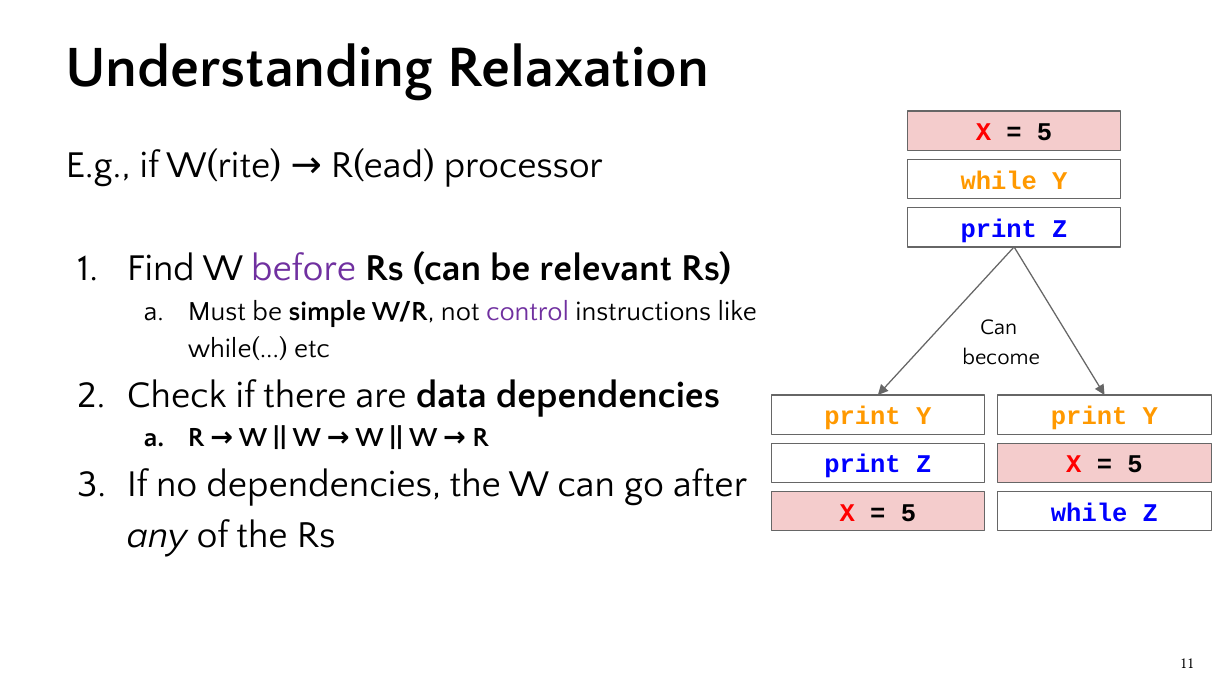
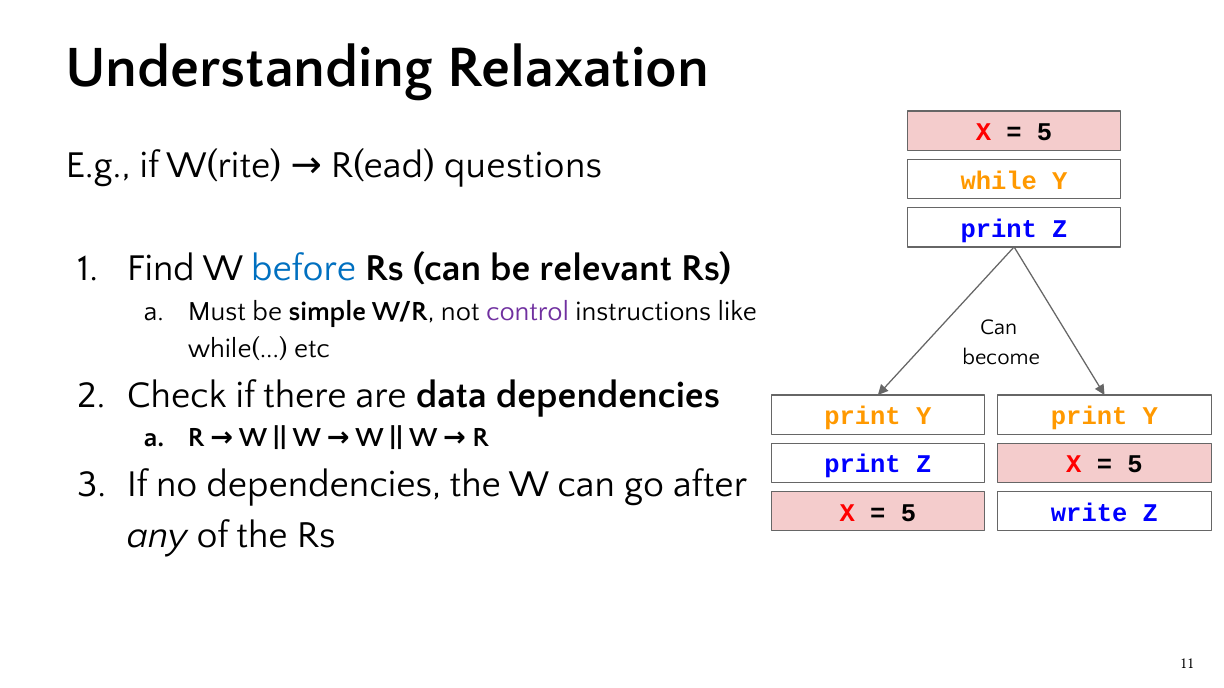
processor: processor -> questions
before colour: purple -> blue
while at (1089, 513): while -> write
